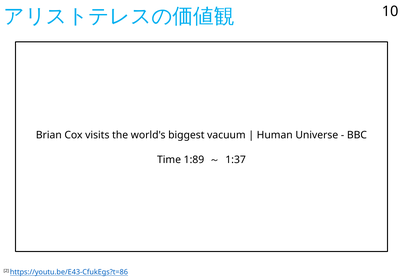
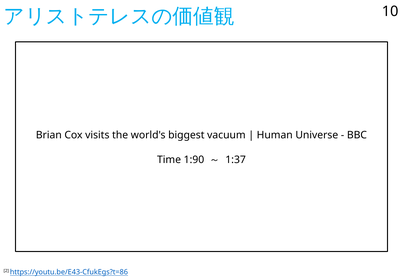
1:89: 1:89 -> 1:90
